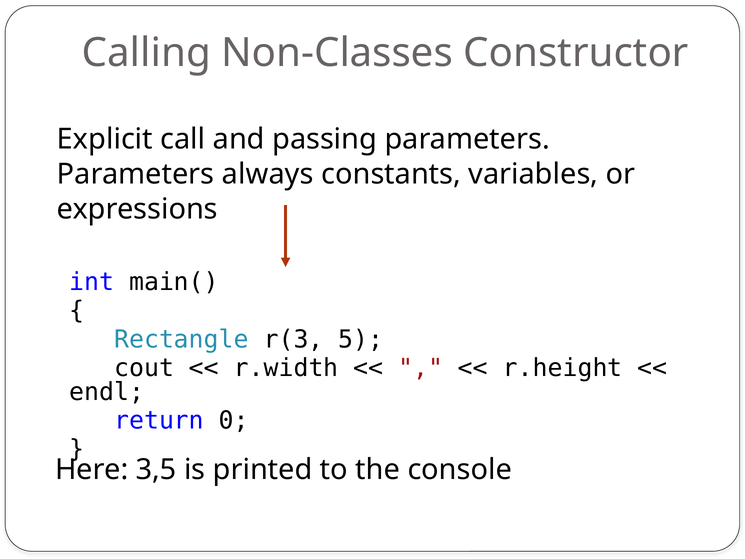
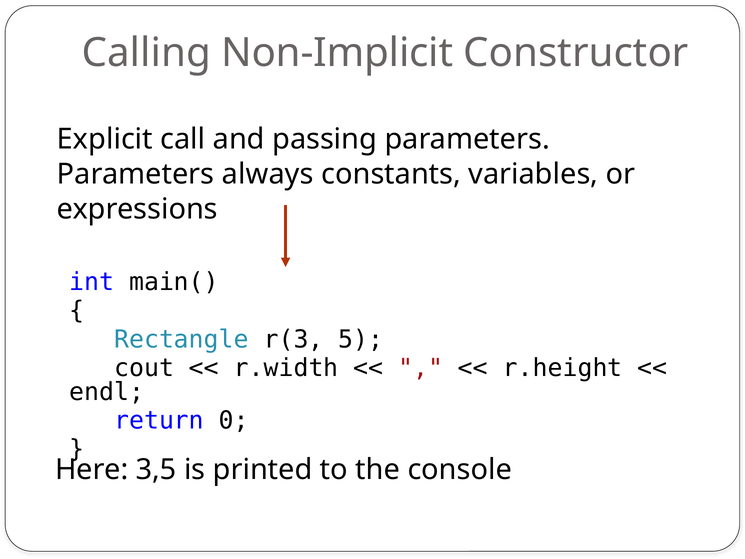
Non-Classes: Non-Classes -> Non-Implicit
